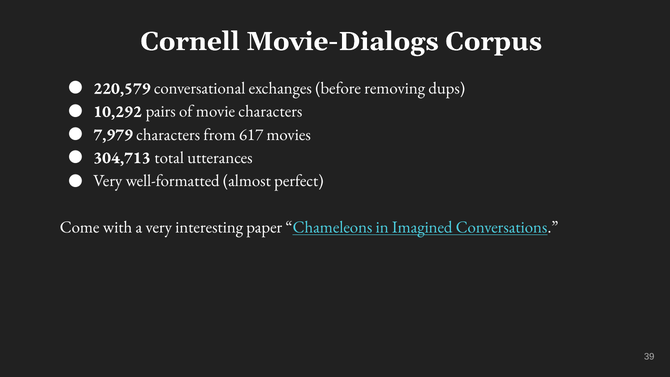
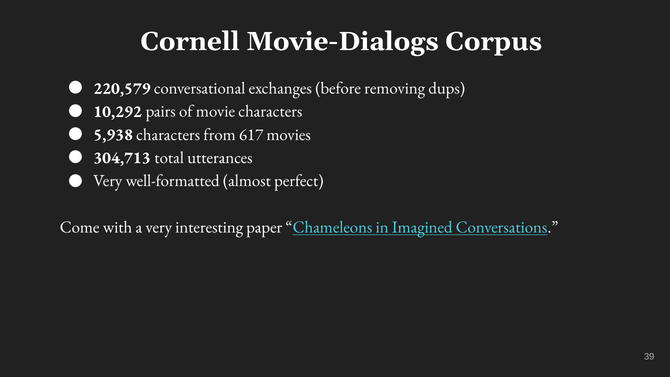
7,979: 7,979 -> 5,938
